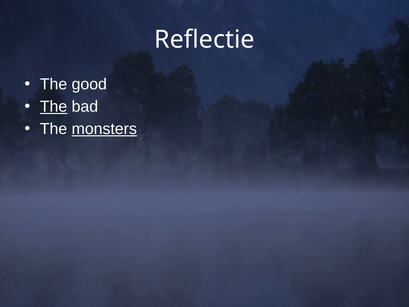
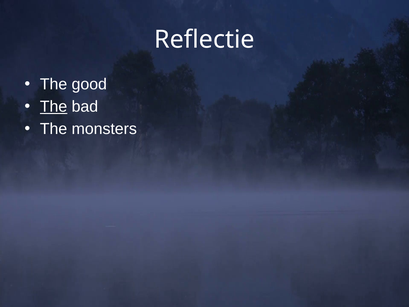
monsters underline: present -> none
